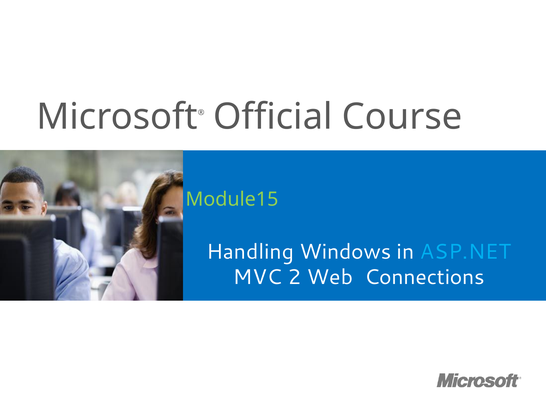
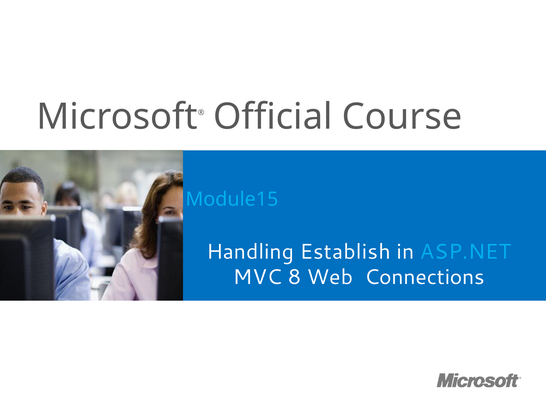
Module15 colour: light green -> light blue
Windows: Windows -> Establish
2: 2 -> 8
